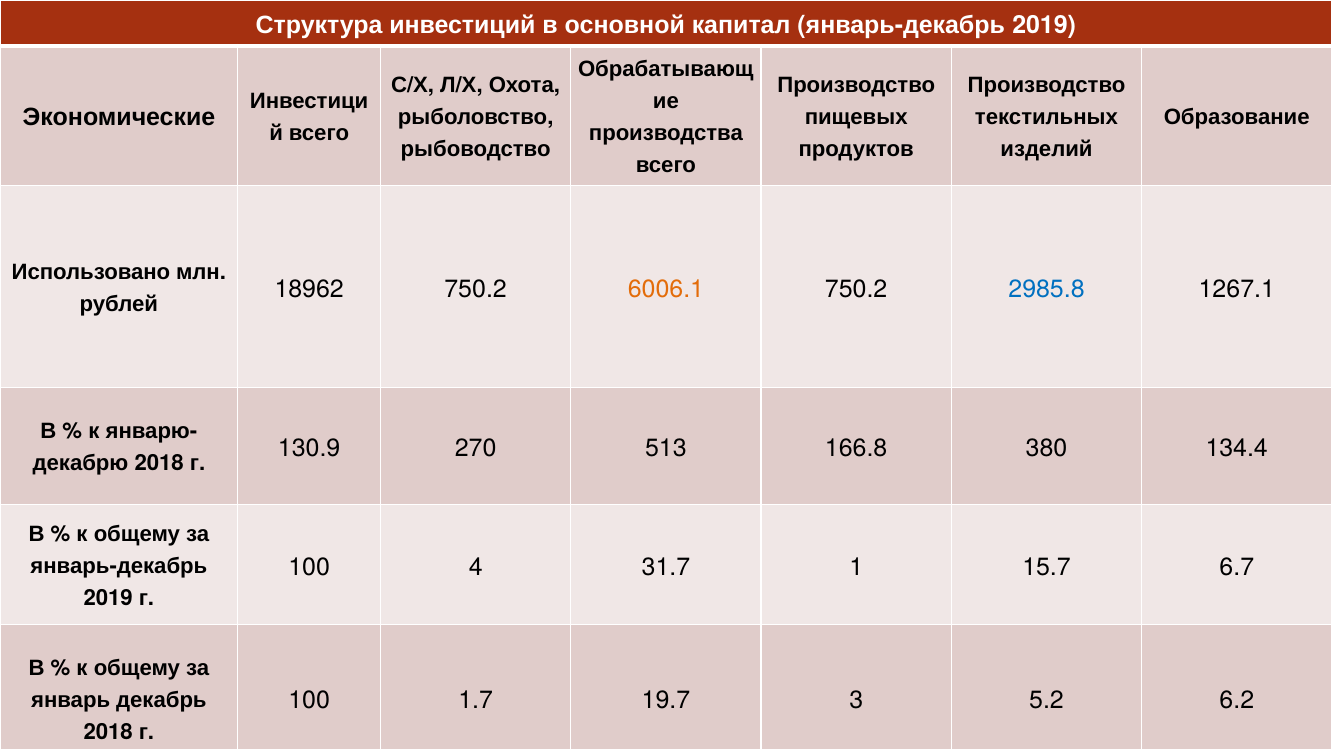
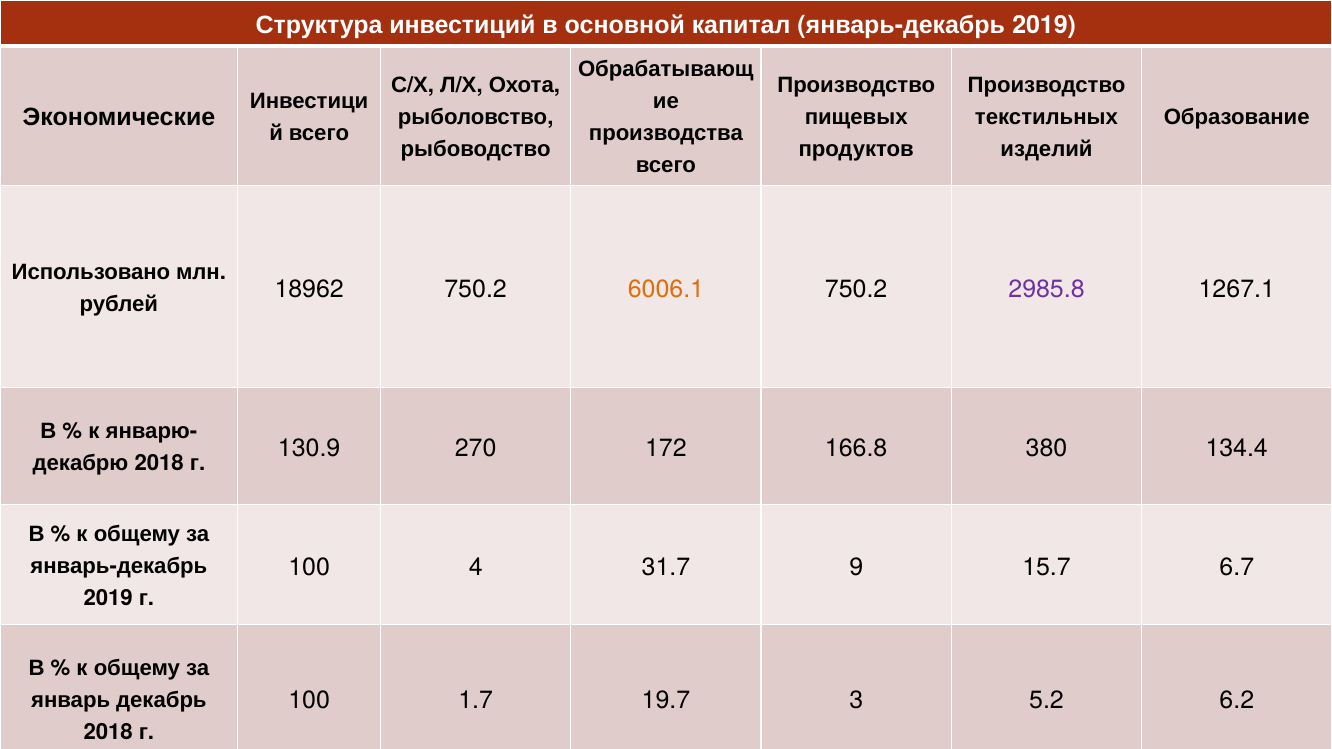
2985.8 colour: blue -> purple
513: 513 -> 172
1: 1 -> 9
